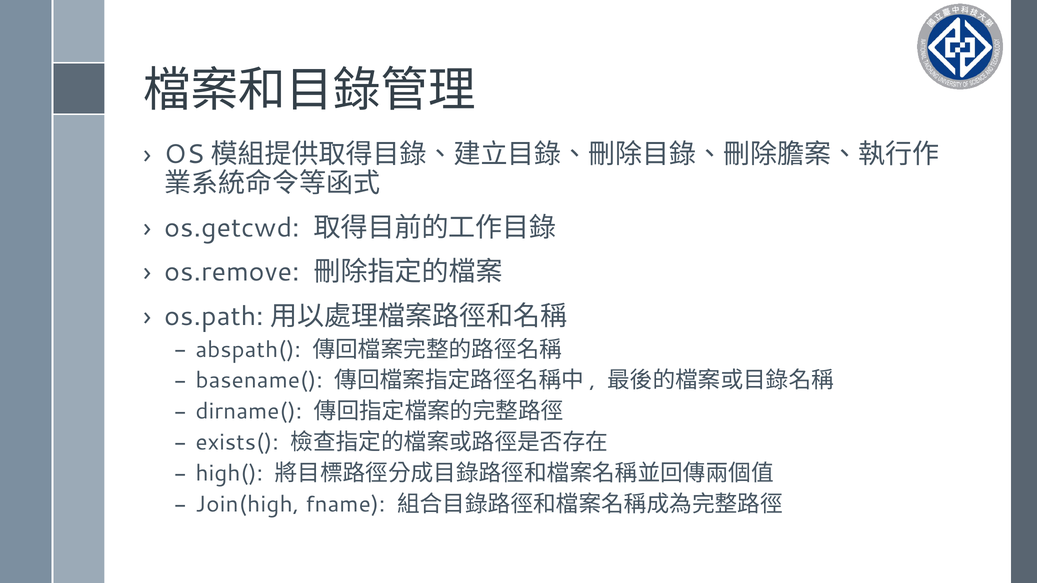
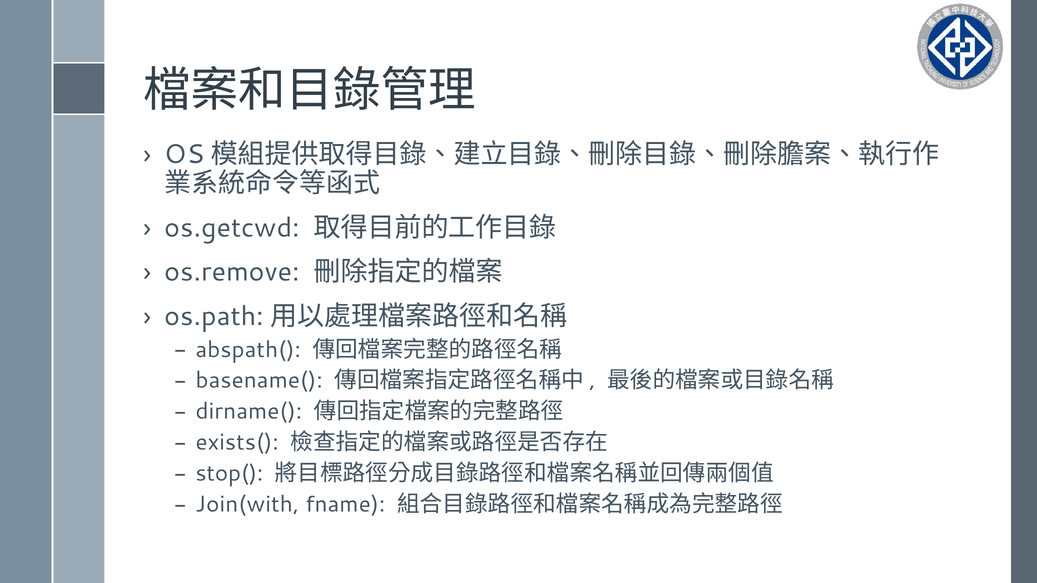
high(: high( -> stop(
Join(high: Join(high -> Join(with
